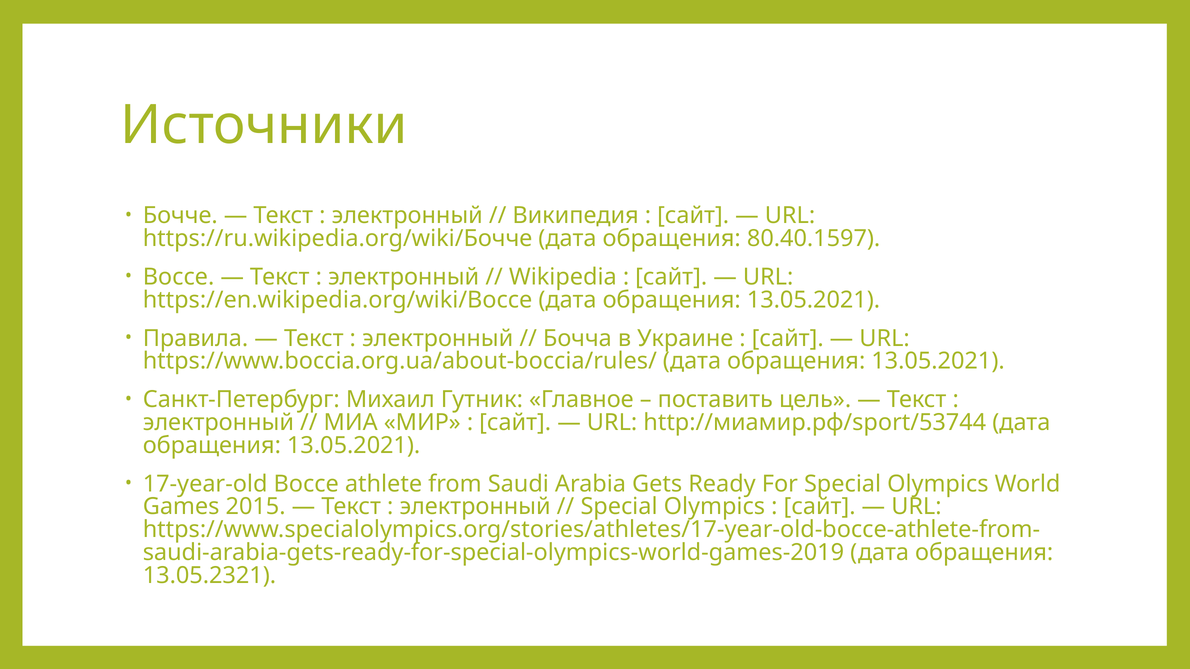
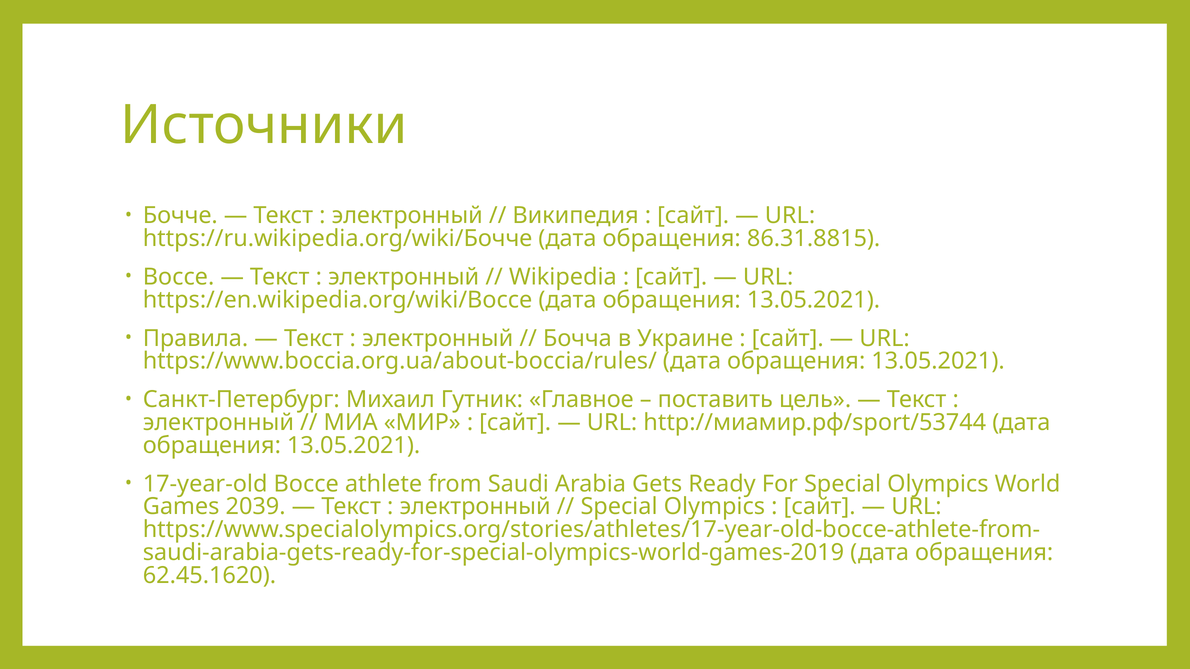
80.40.1597: 80.40.1597 -> 86.31.8815
2015: 2015 -> 2039
13.05.2321: 13.05.2321 -> 62.45.1620
